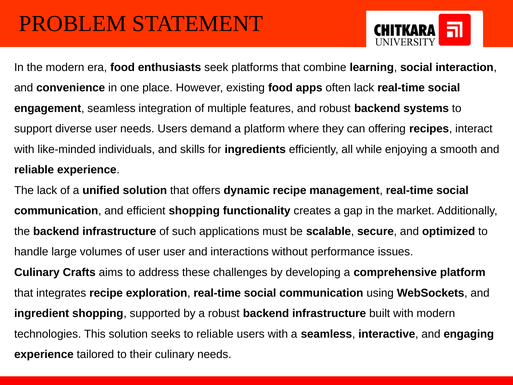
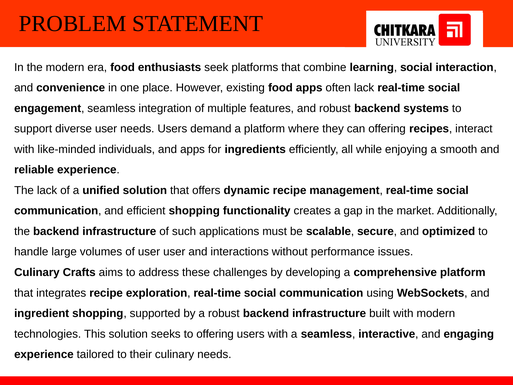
and skills: skills -> apps
to reliable: reliable -> offering
